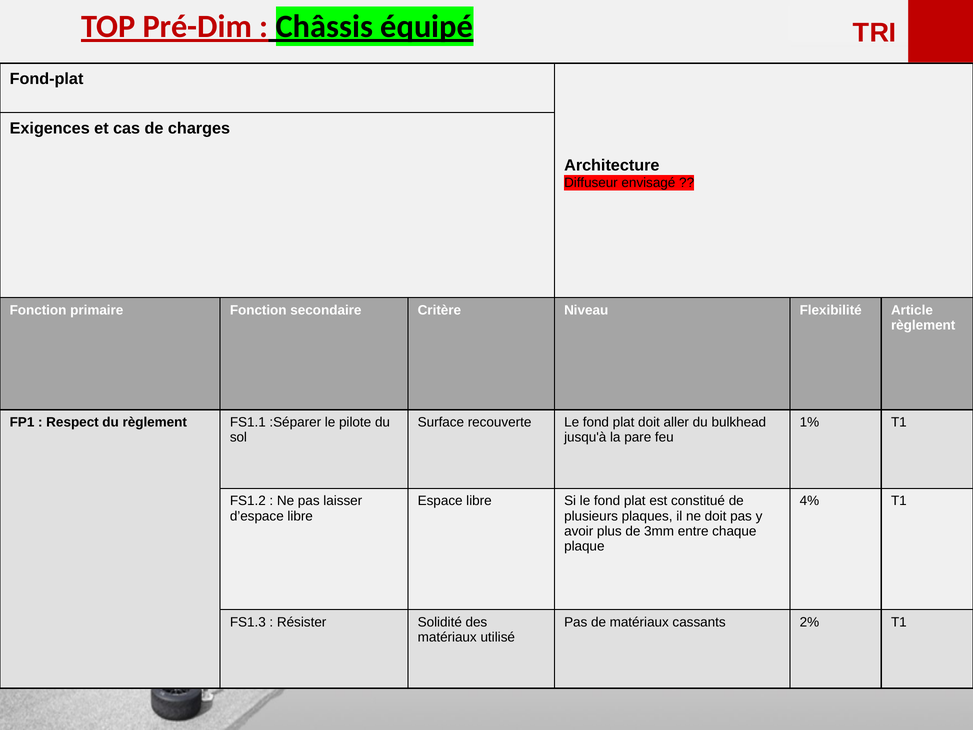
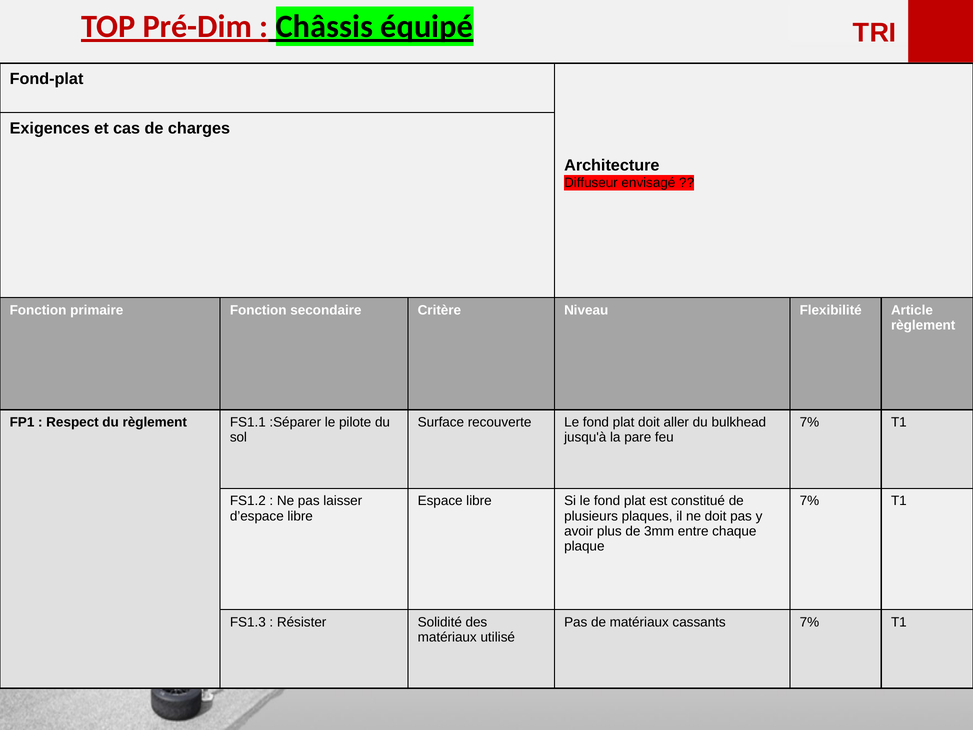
1% at (809, 422): 1% -> 7%
4% at (809, 501): 4% -> 7%
cassants 2%: 2% -> 7%
